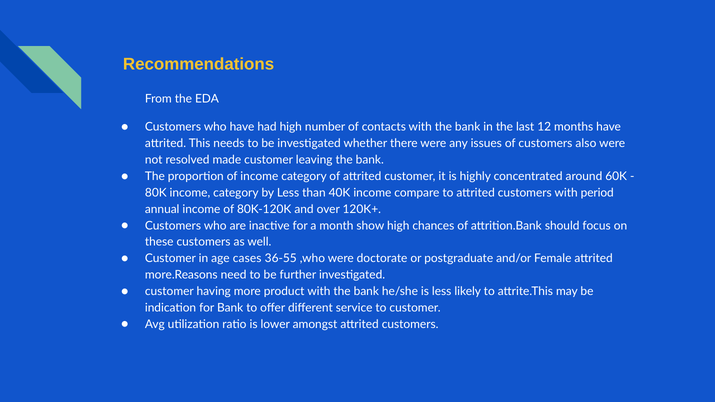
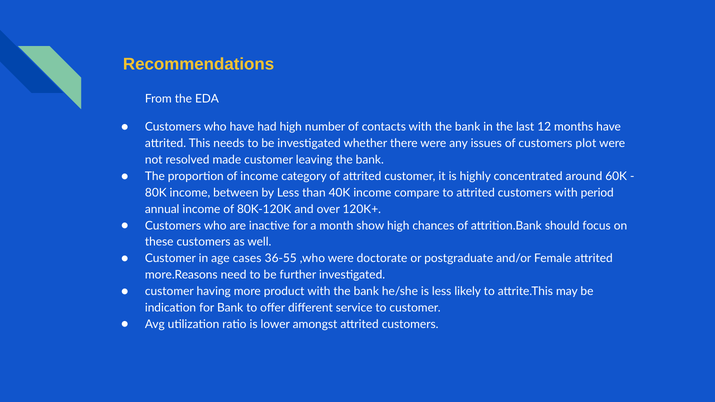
also: also -> plot
80K income category: category -> between
